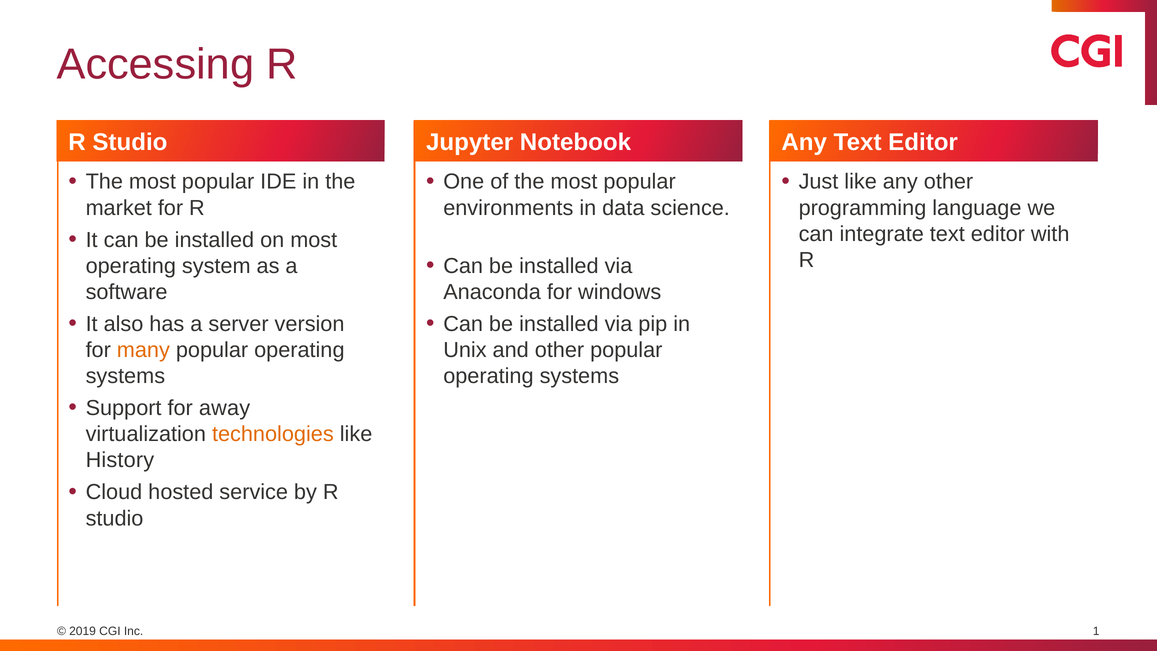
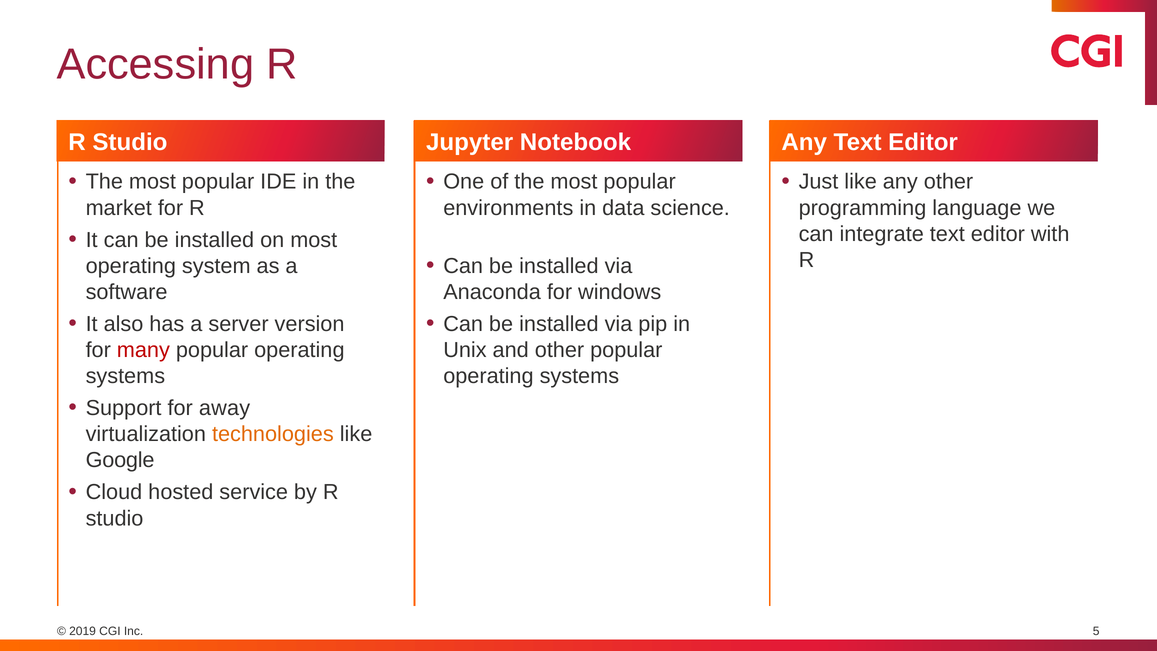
many colour: orange -> red
History: History -> Google
1: 1 -> 5
